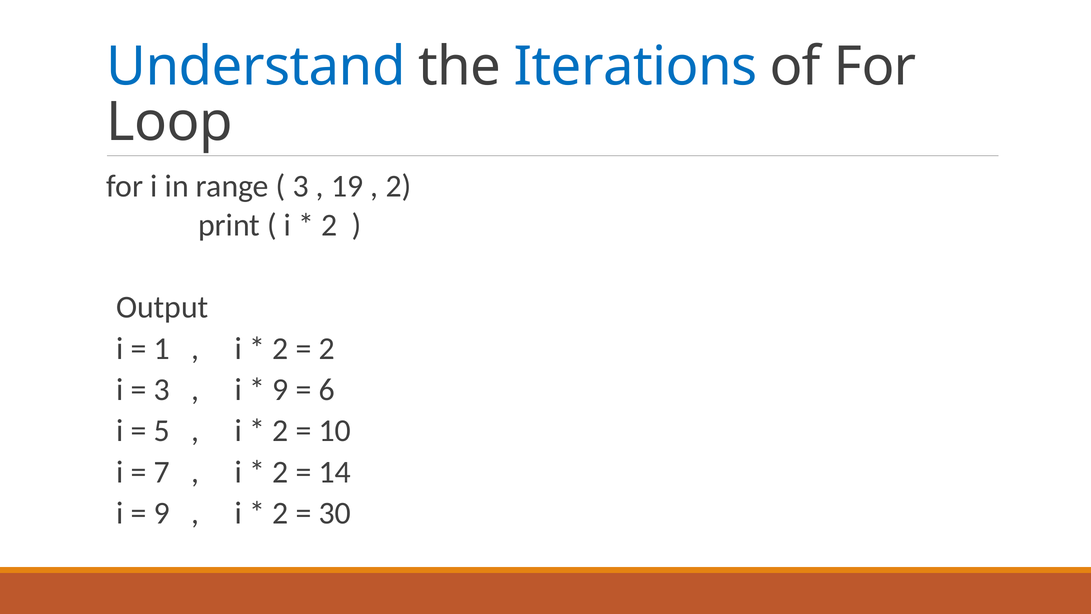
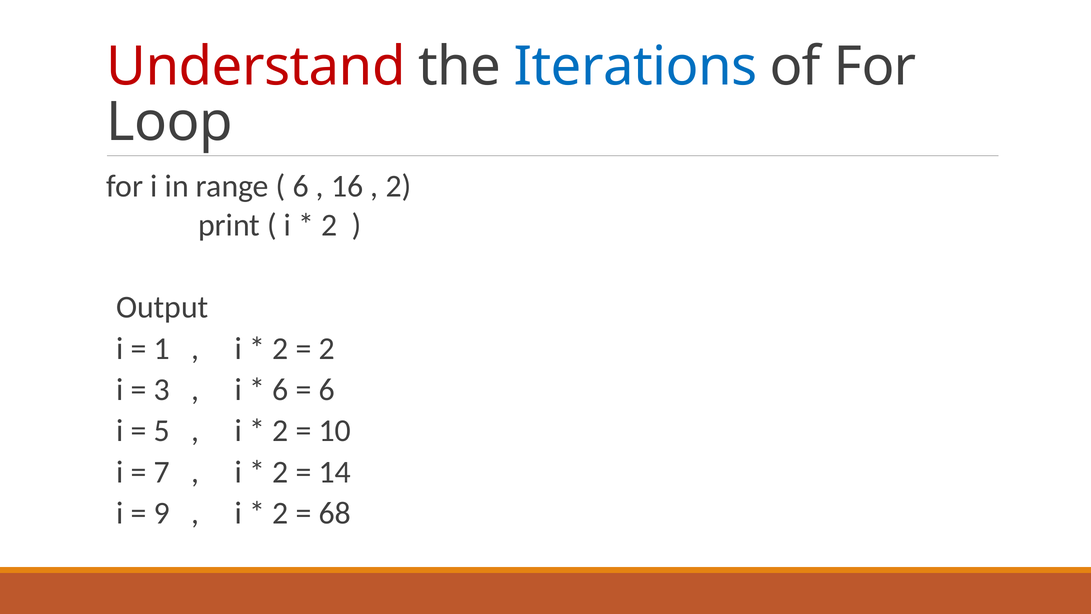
Understand colour: blue -> red
3 at (301, 186): 3 -> 6
19: 19 -> 16
9 at (281, 390): 9 -> 6
30: 30 -> 68
